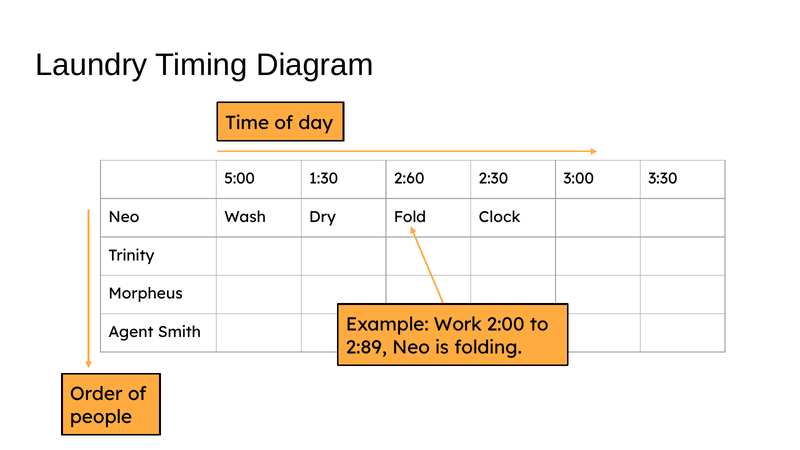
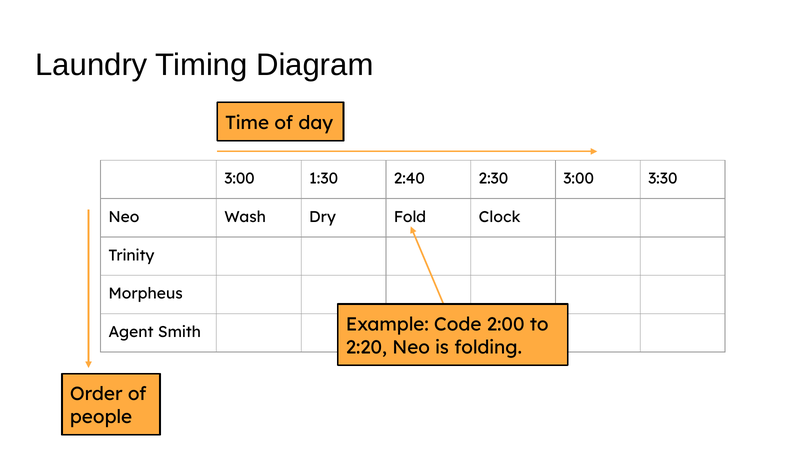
5:00 at (240, 179): 5:00 -> 3:00
2:60: 2:60 -> 2:40
Work: Work -> Code
2:89: 2:89 -> 2:20
